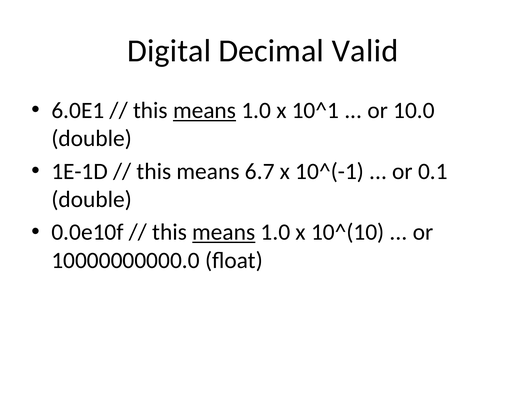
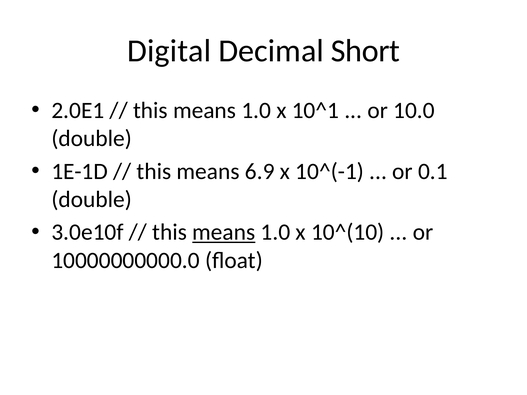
Valid: Valid -> Short
6.0E1: 6.0E1 -> 2.0E1
means at (205, 111) underline: present -> none
6.7: 6.7 -> 6.9
0.0e10f: 0.0e10f -> 3.0e10f
